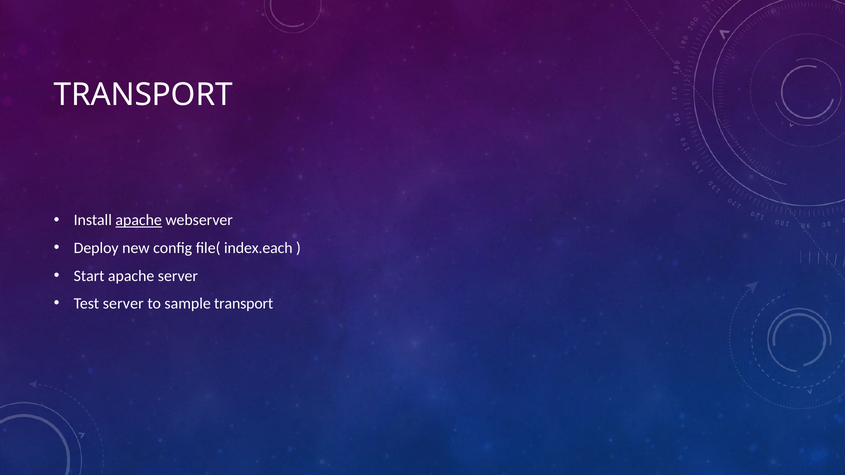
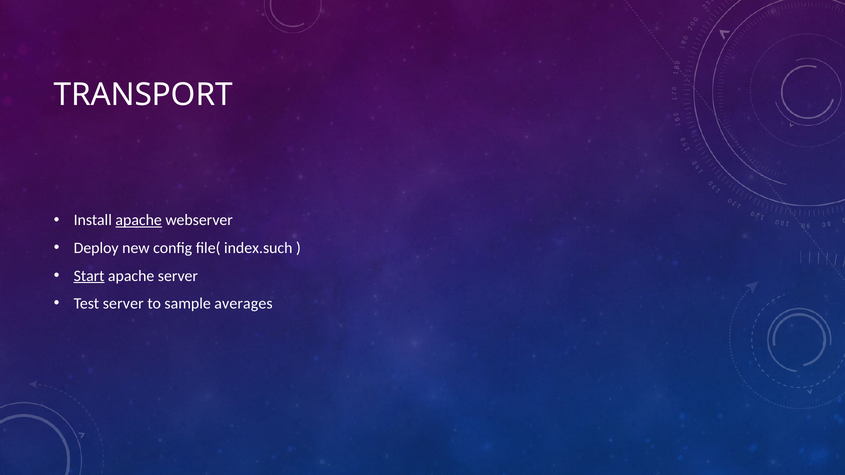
index.each: index.each -> index.such
Start underline: none -> present
sample transport: transport -> averages
